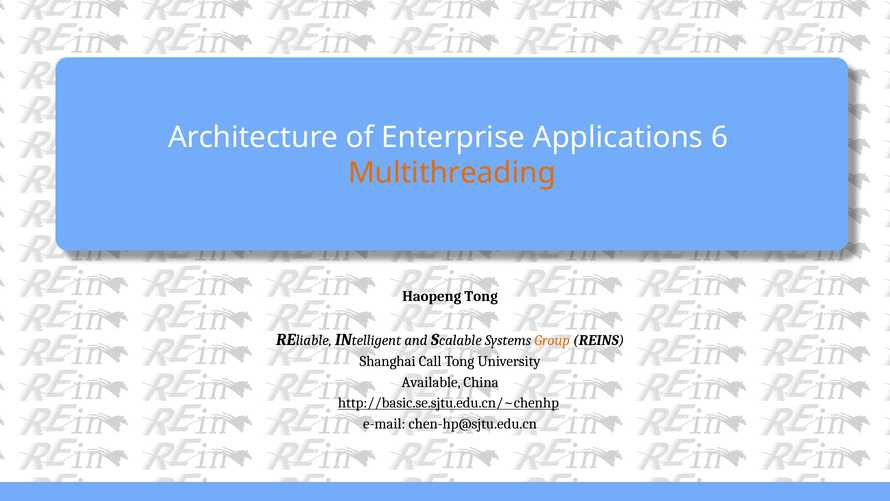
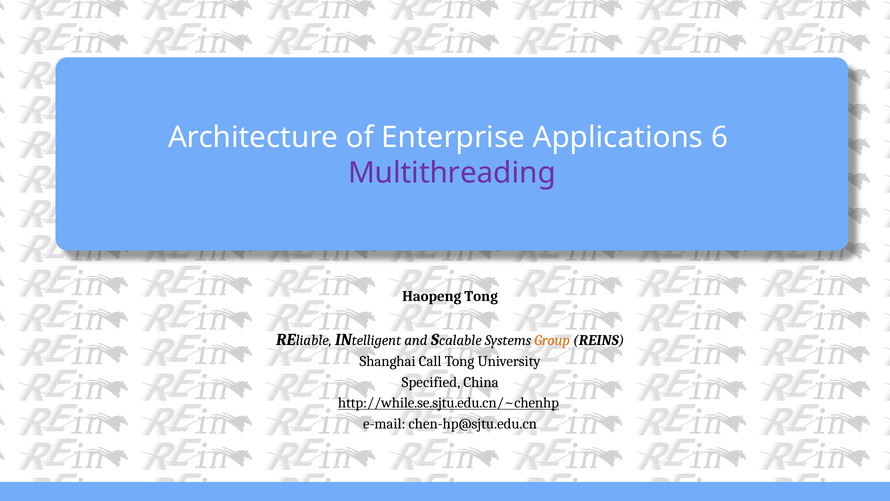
Multithreading colour: orange -> purple
Available: Available -> Specified
http://basic.se.sjtu.edu.cn/~chenhp: http://basic.se.sjtu.edu.cn/~chenhp -> http://while.se.sjtu.edu.cn/~chenhp
